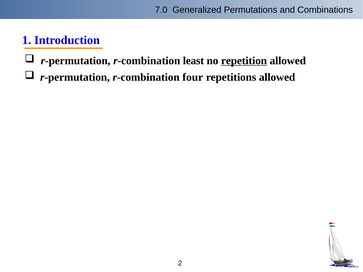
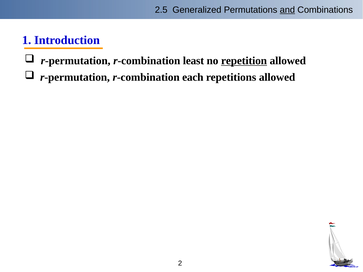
7.0: 7.0 -> 2.5
and underline: none -> present
four: four -> each
